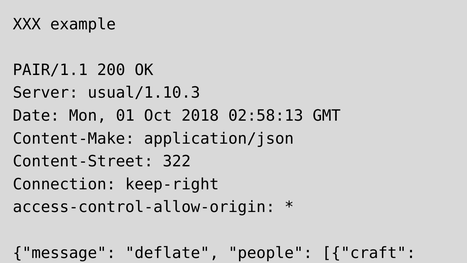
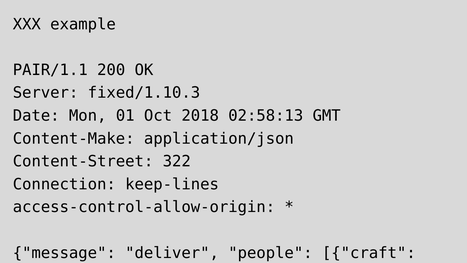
usual/1.10.3: usual/1.10.3 -> fixed/1.10.3
keep-right: keep-right -> keep-lines
deflate: deflate -> deliver
